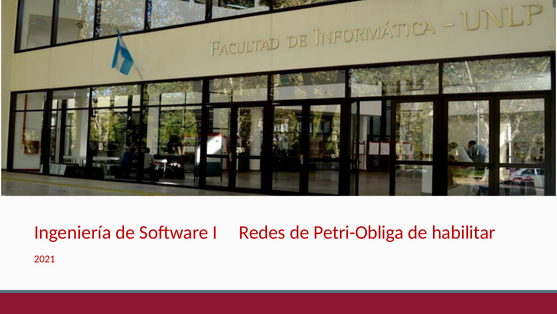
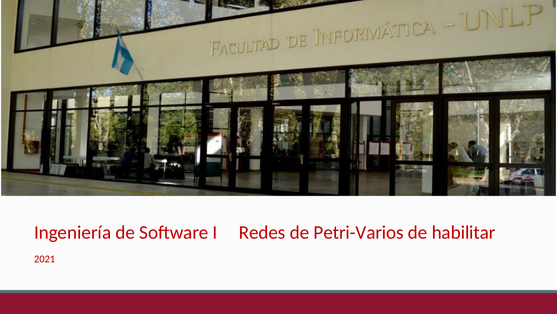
Petri-Obliga: Petri-Obliga -> Petri-Varios
